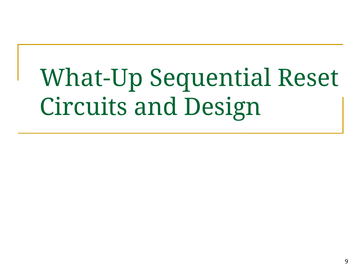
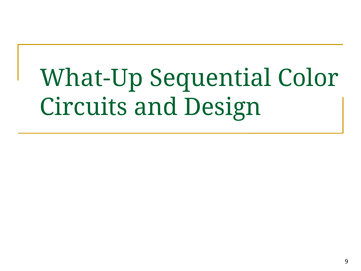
Reset: Reset -> Color
